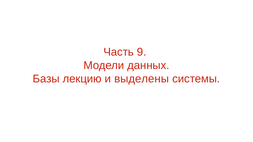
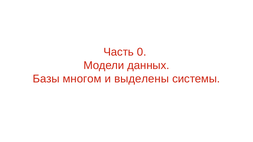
9: 9 -> 0
лекцию: лекцию -> многом
